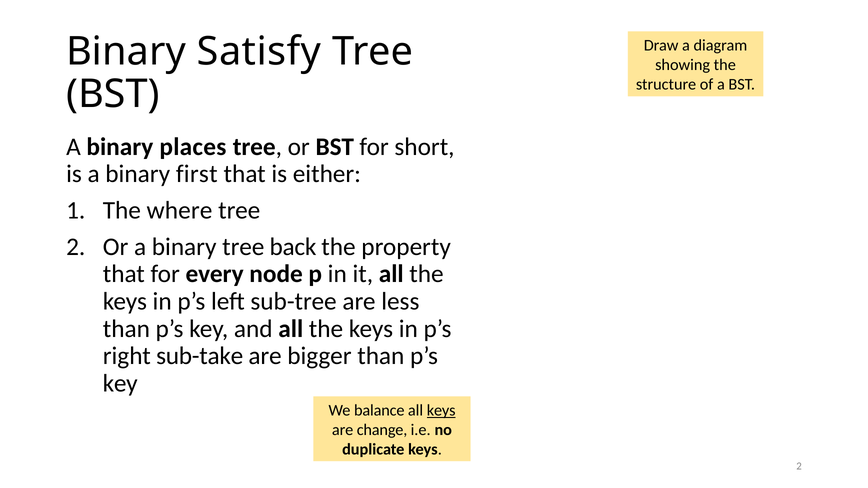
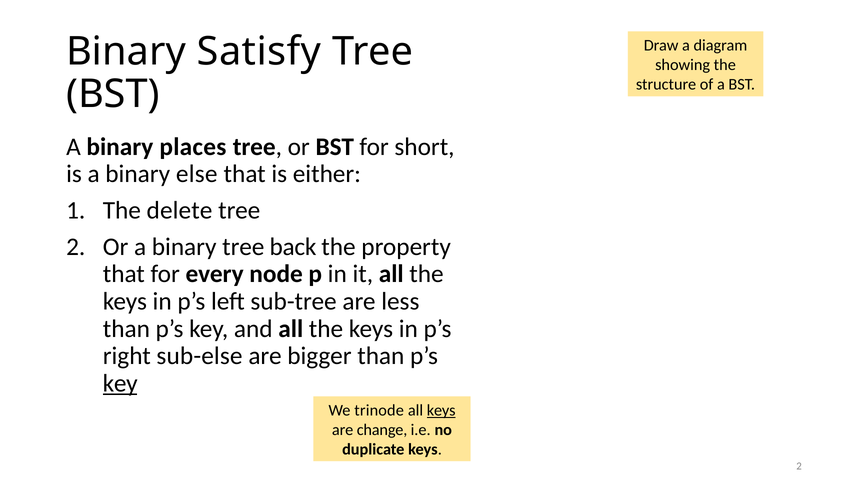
first: first -> else
where: where -> delete
sub-take: sub-take -> sub-else
key at (120, 384) underline: none -> present
balance: balance -> trinode
